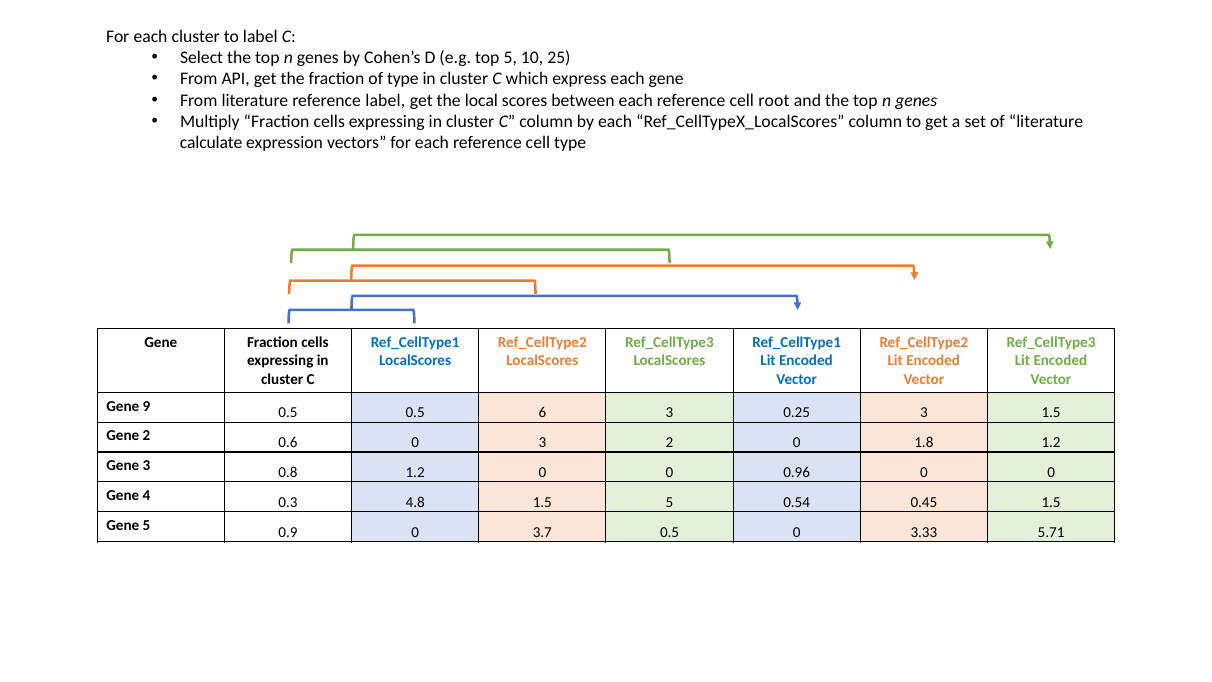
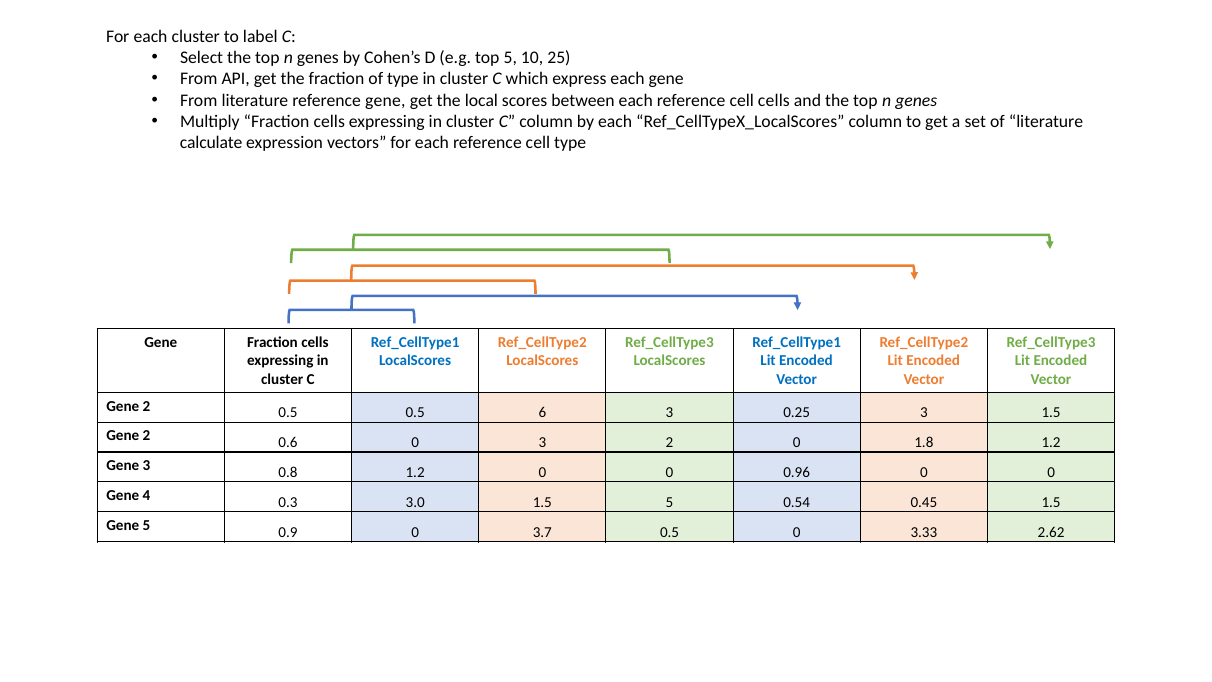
reference label: label -> gene
cell root: root -> cells
9 at (146, 406): 9 -> 2
4.8: 4.8 -> 3.0
5.71: 5.71 -> 2.62
